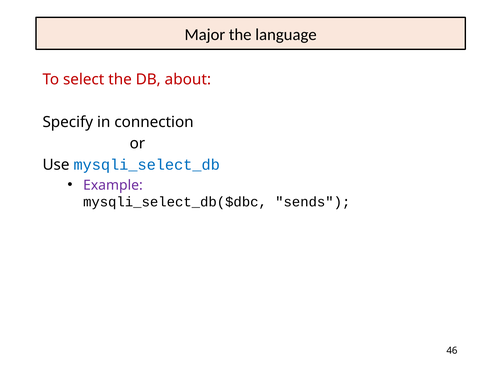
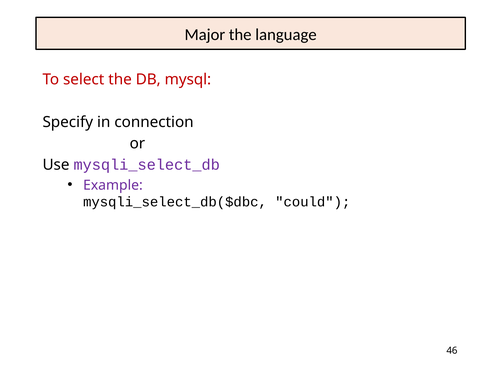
about: about -> mysql
mysqli_select_db colour: blue -> purple
sends: sends -> could
